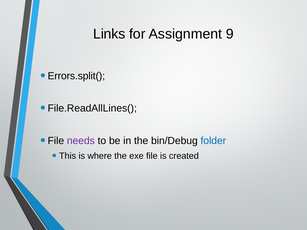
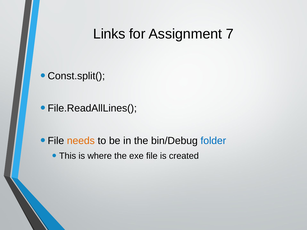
9: 9 -> 7
Errors.split(: Errors.split( -> Const.split(
needs colour: purple -> orange
